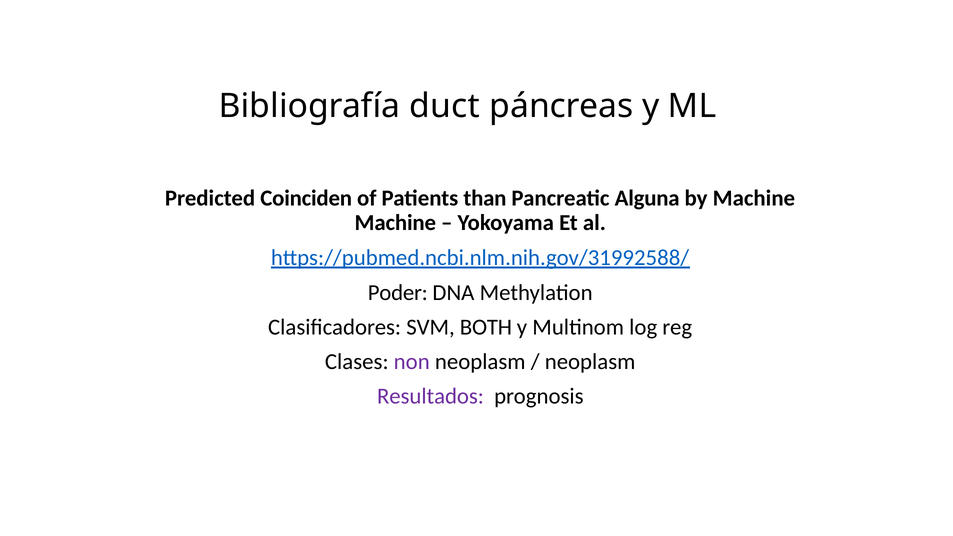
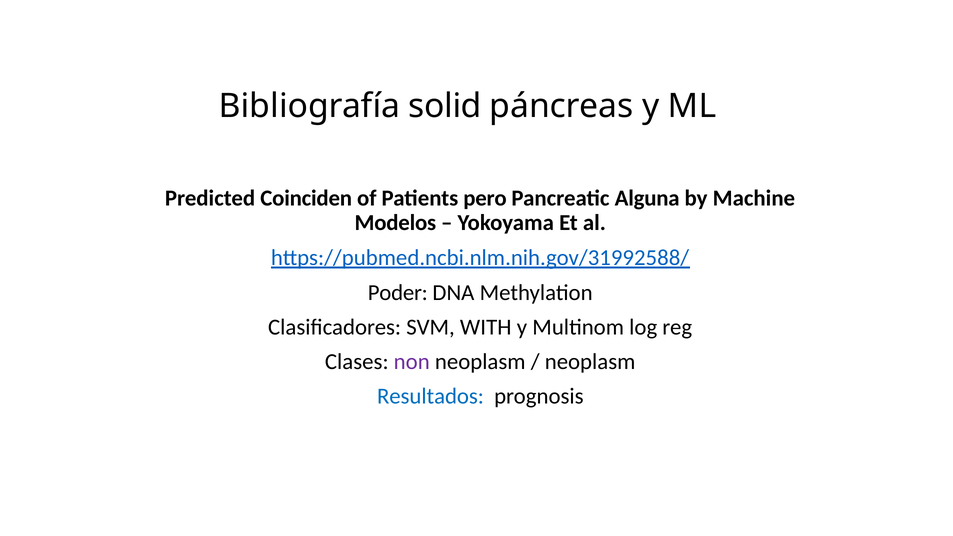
duct: duct -> solid
than: than -> pero
Machine at (395, 223): Machine -> Modelos
BOTH: BOTH -> WITH
Resultados colour: purple -> blue
